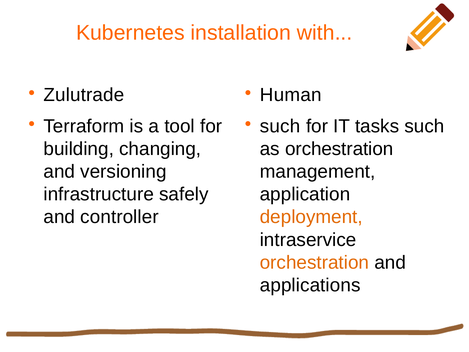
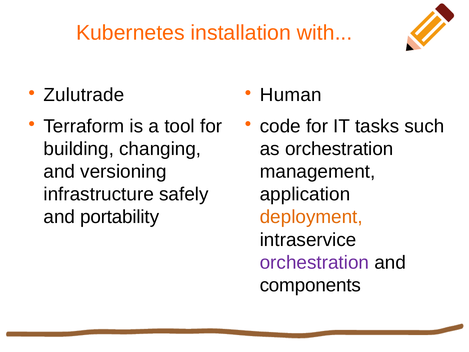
such at (280, 126): such -> code
controller: controller -> portability
orchestration at (314, 262) colour: orange -> purple
applications: applications -> components
